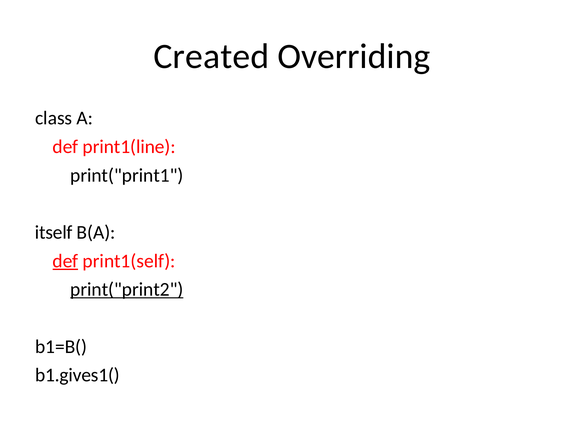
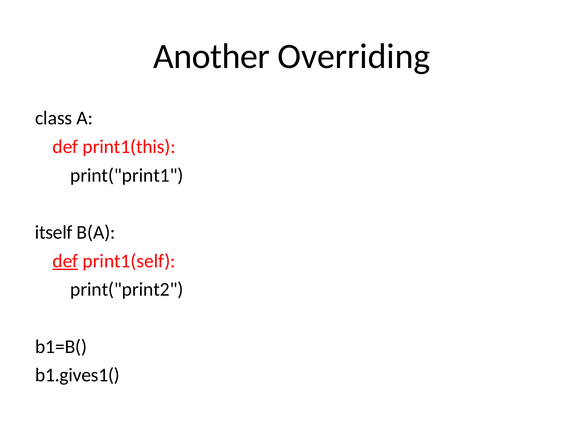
Created: Created -> Another
print1(line: print1(line -> print1(this
print("print2 underline: present -> none
